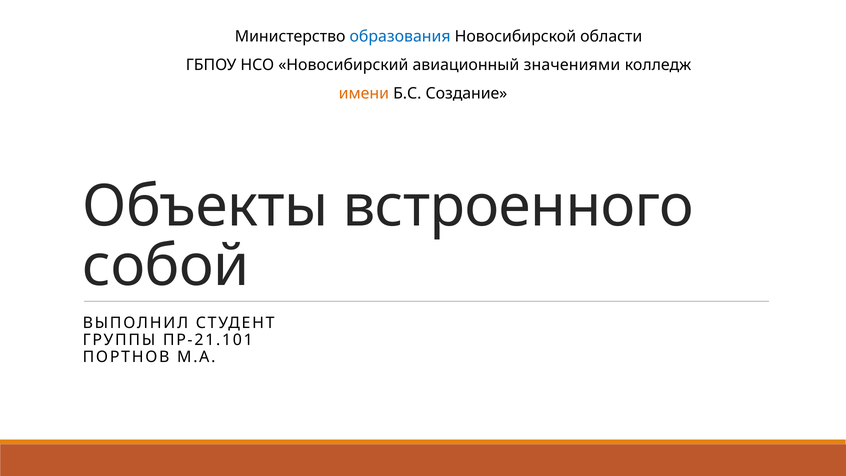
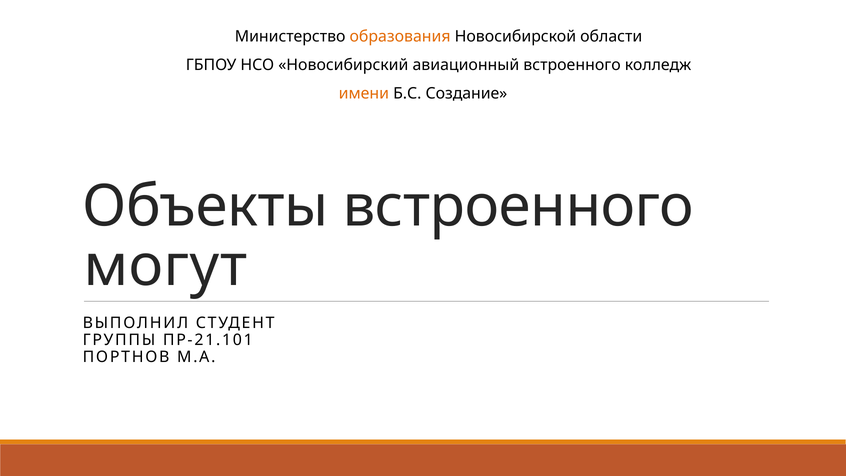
образования colour: blue -> orange
авиационный значениями: значениями -> встроенного
собой: собой -> могут
